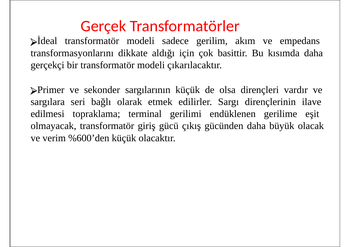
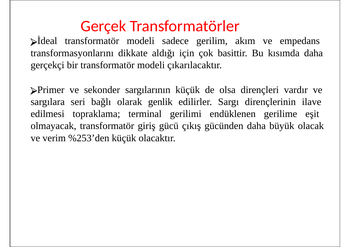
etmek: etmek -> genlik
%600’den: %600’den -> %253’den
